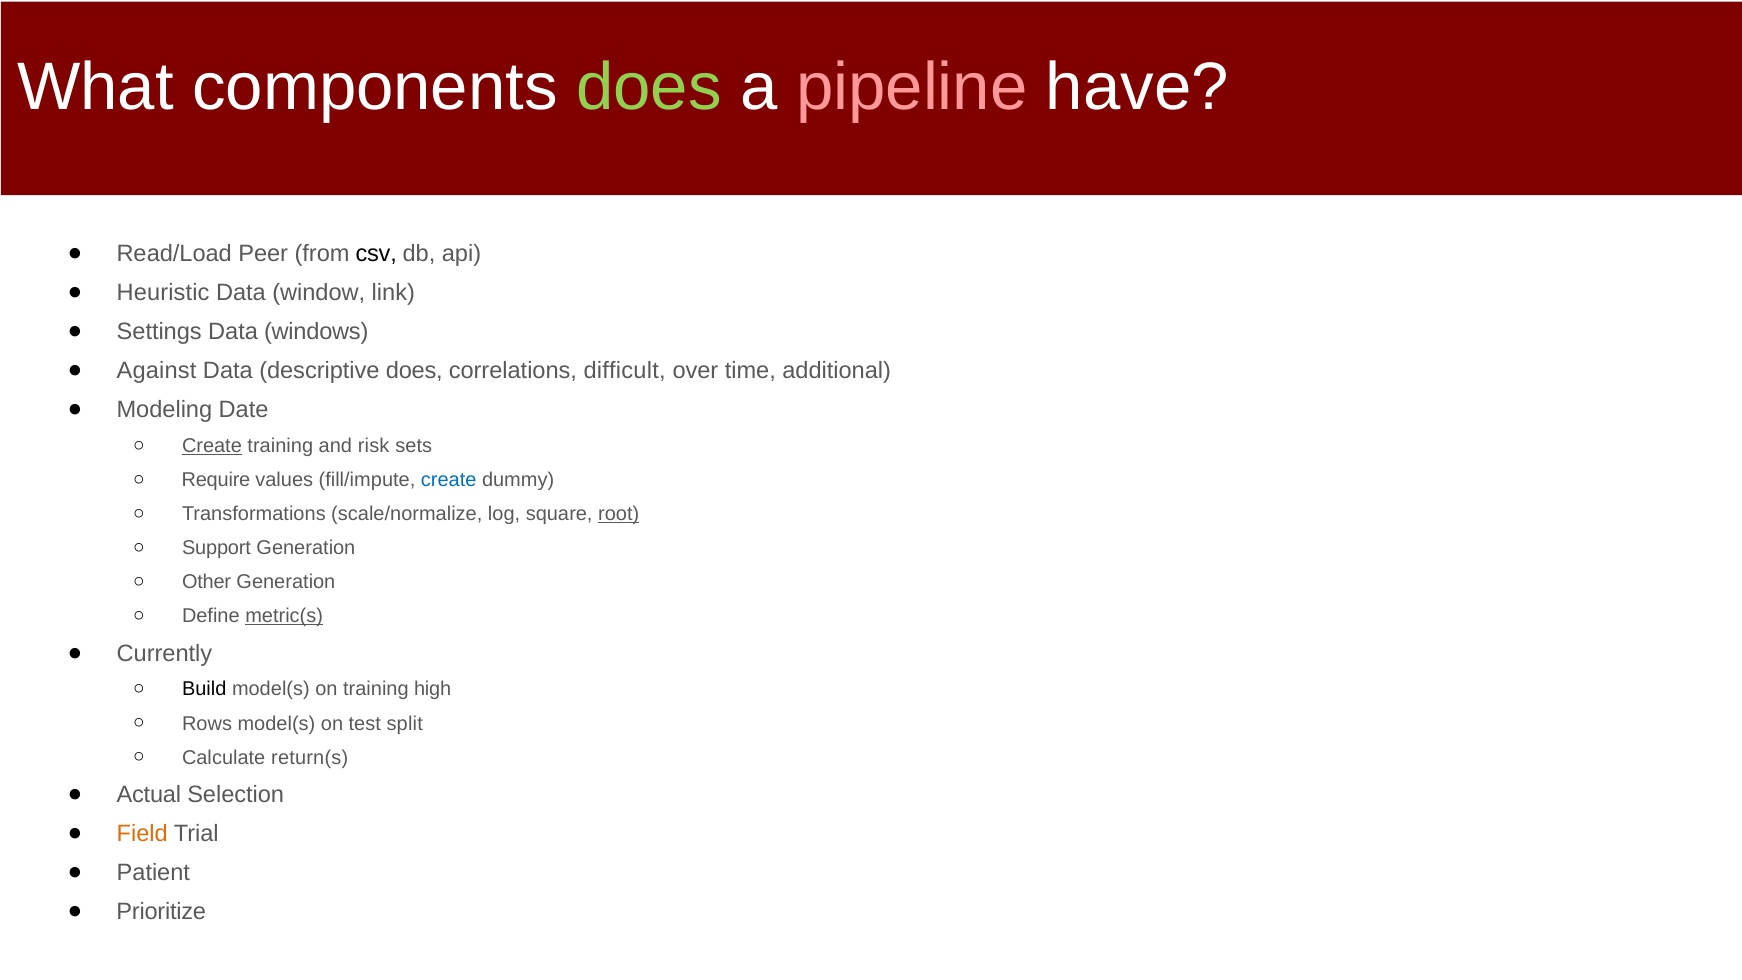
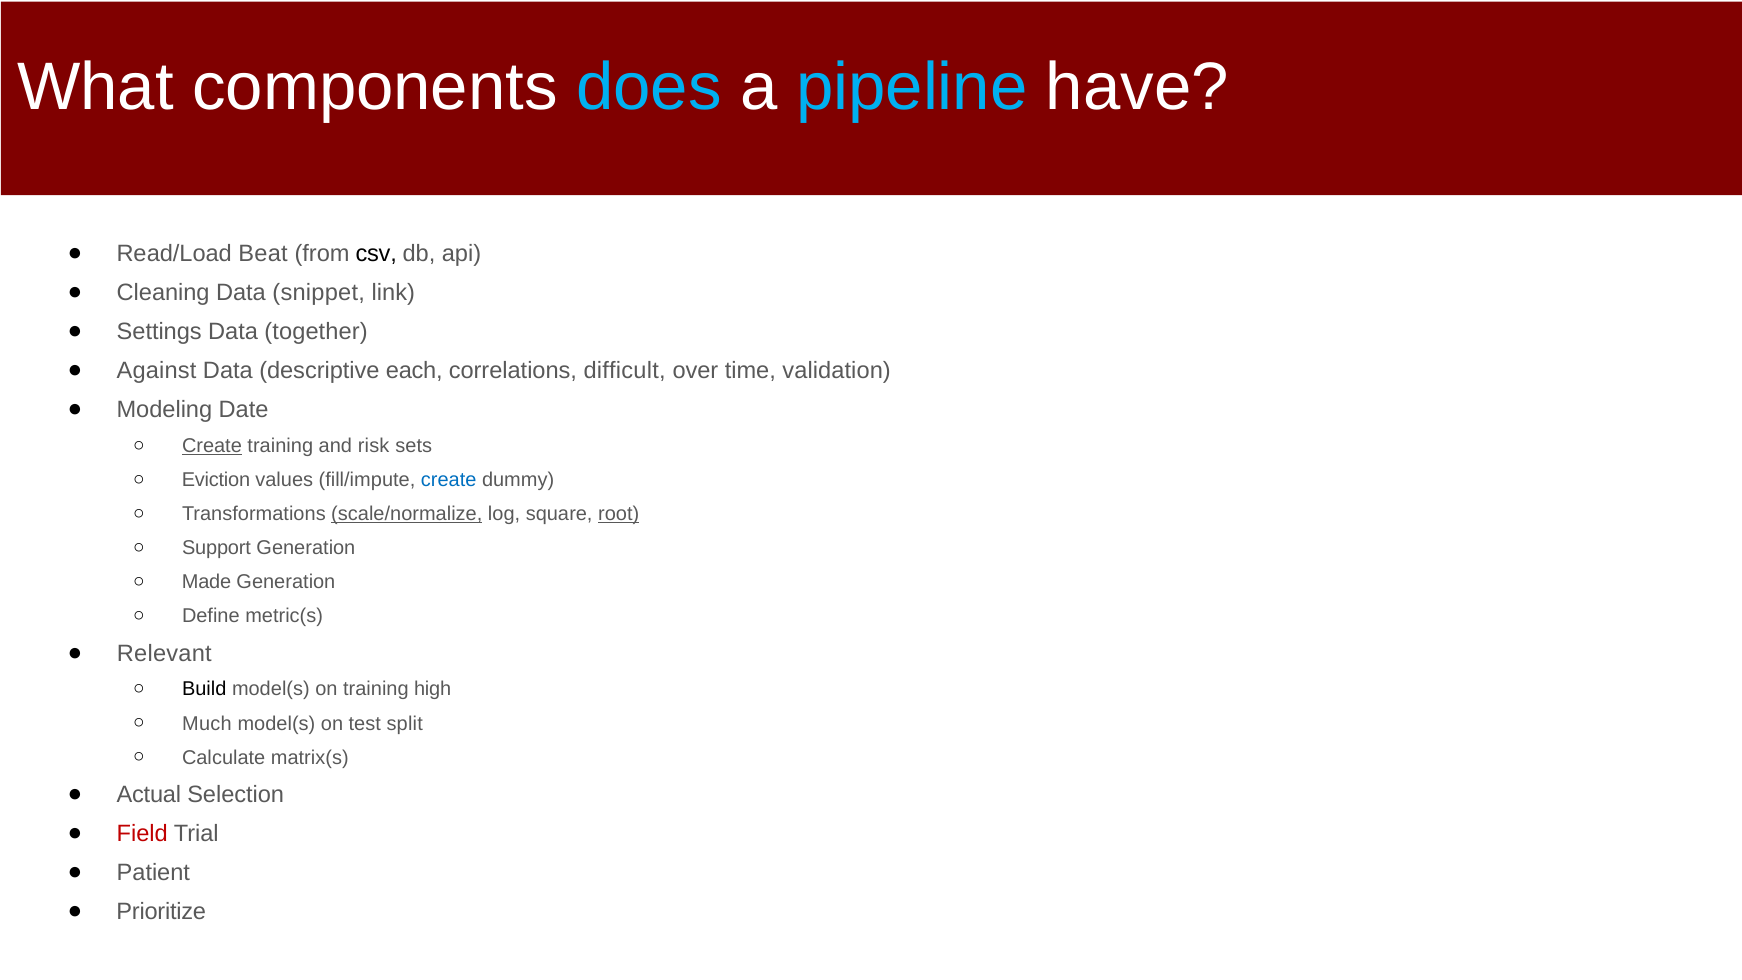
does at (649, 87) colour: light green -> light blue
pipeline colour: pink -> light blue
Peer: Peer -> Beat
Heuristic: Heuristic -> Cleaning
window: window -> snippet
windows: windows -> together
descriptive does: does -> each
additional: additional -> validation
Require: Require -> Eviction
scale/normalize underline: none -> present
Other: Other -> Made
metric(s underline: present -> none
Currently: Currently -> Relevant
Rows: Rows -> Much
return(s: return(s -> matrix(s
Field colour: orange -> red
